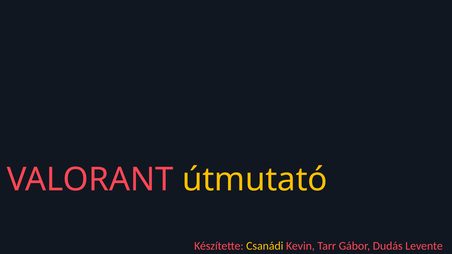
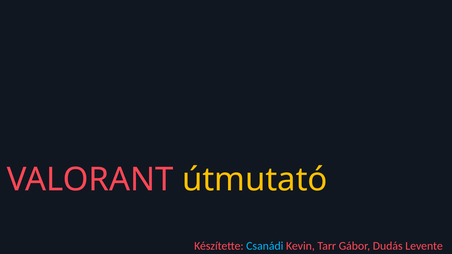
Csanádi colour: yellow -> light blue
